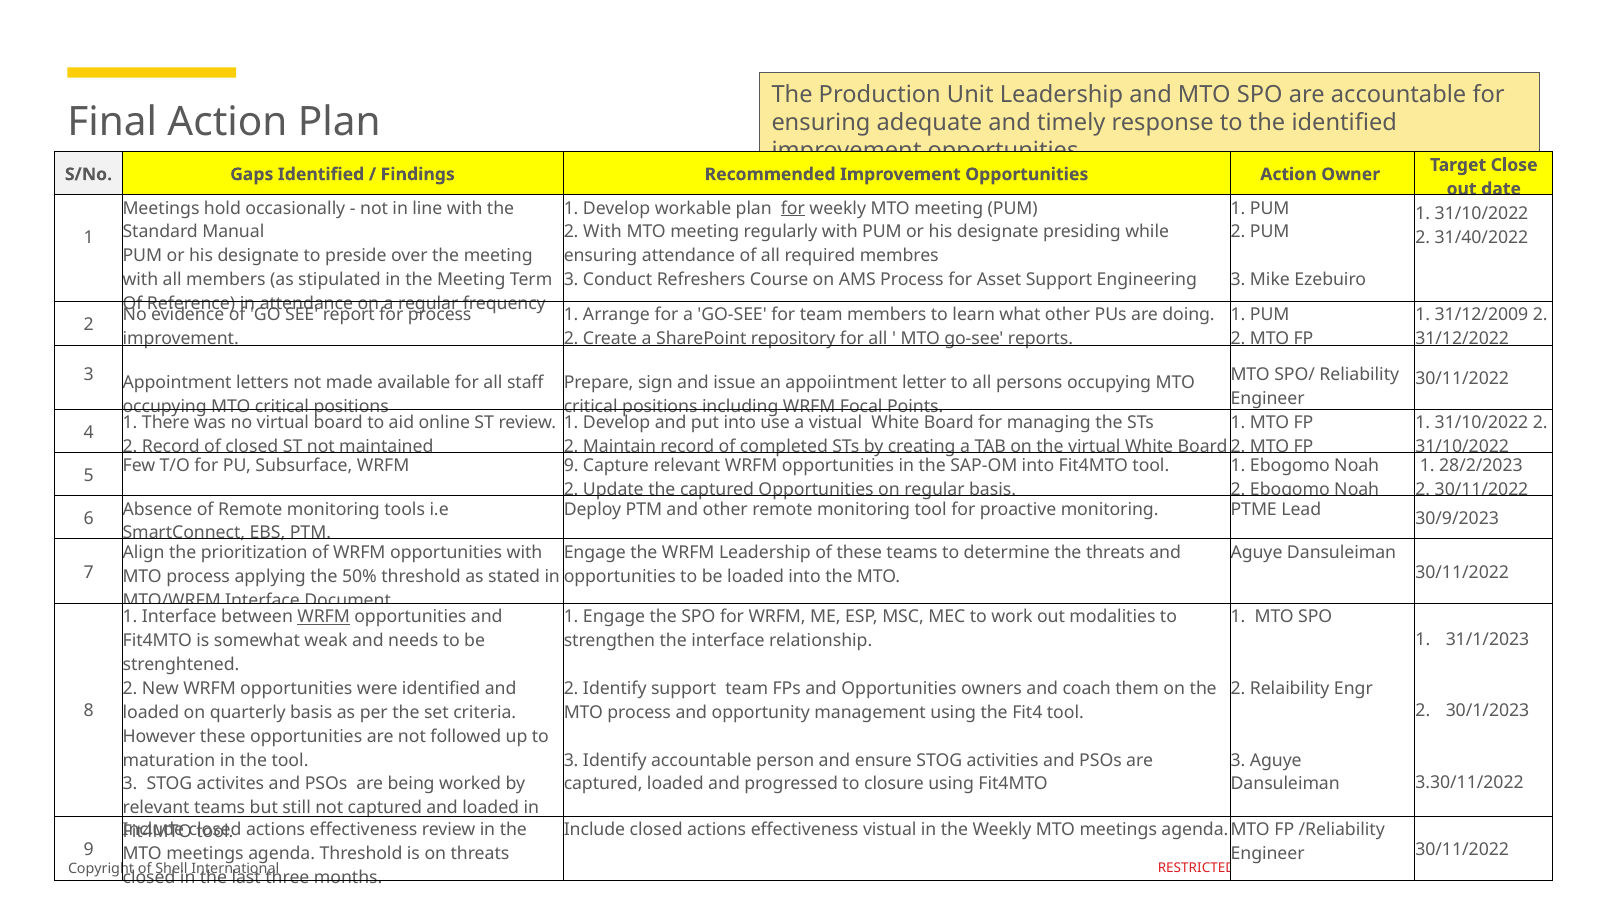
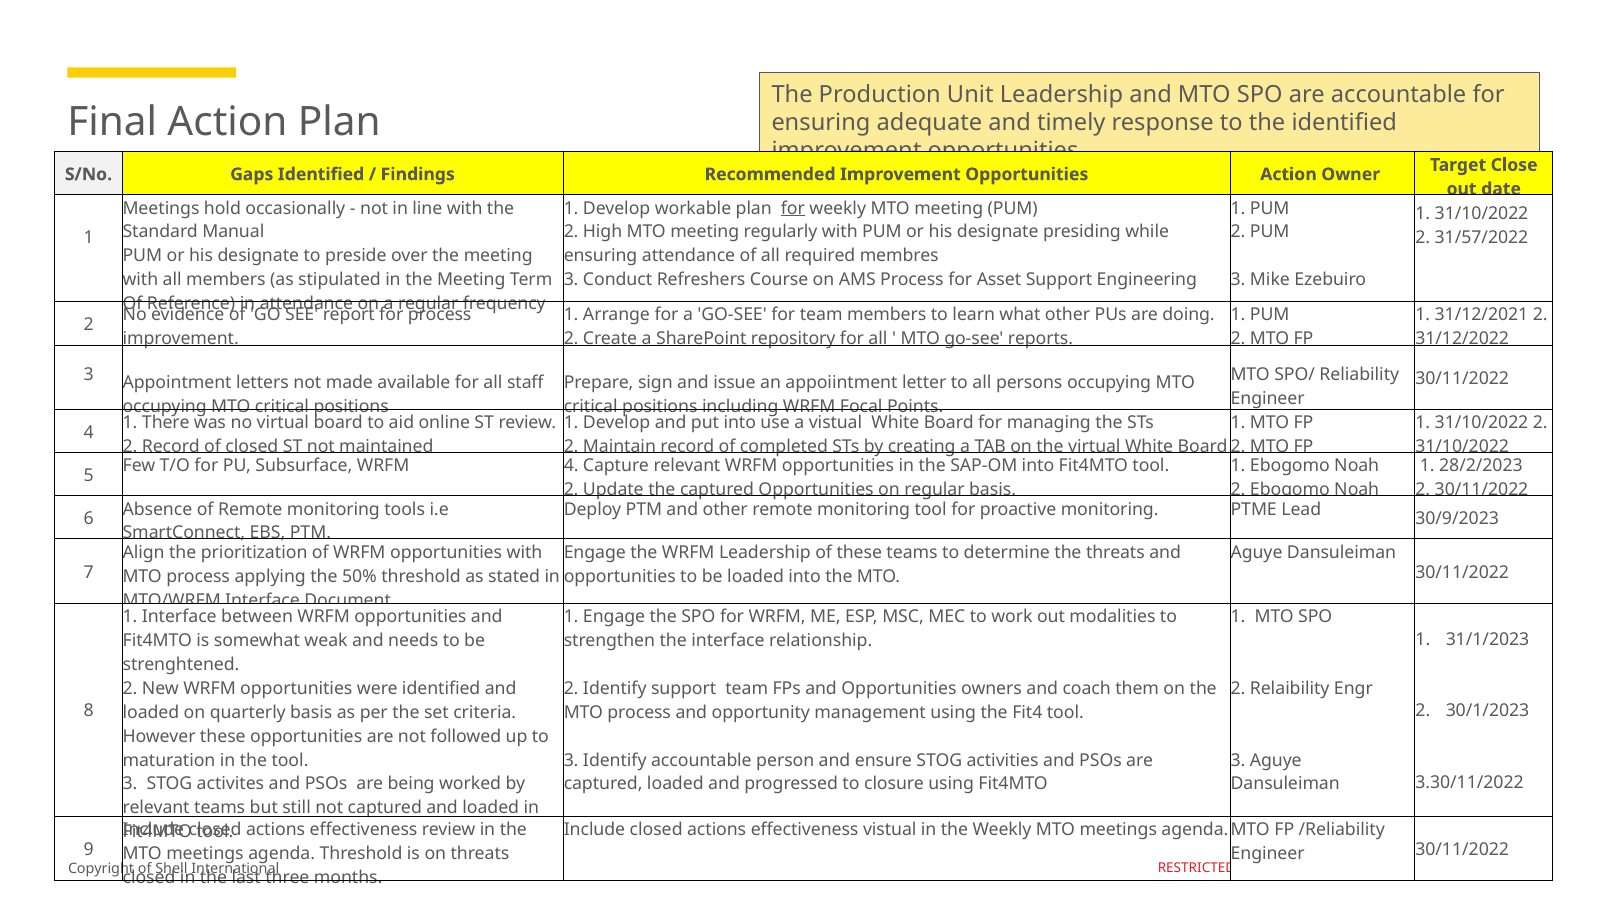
2 With: With -> High
31/40/2022: 31/40/2022 -> 31/57/2022
31/12/2009: 31/12/2009 -> 31/12/2021
WRFM 9: 9 -> 4
WRFM at (324, 617) underline: present -> none
